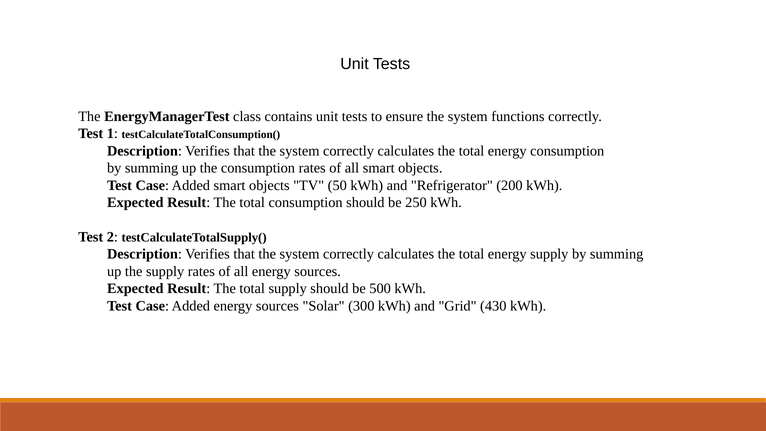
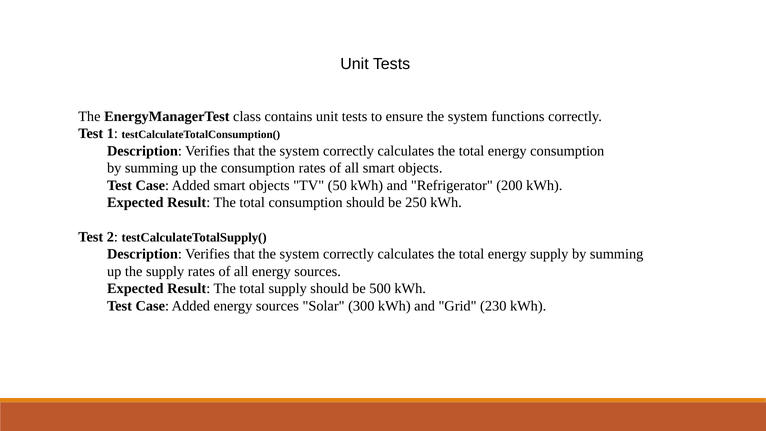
430: 430 -> 230
